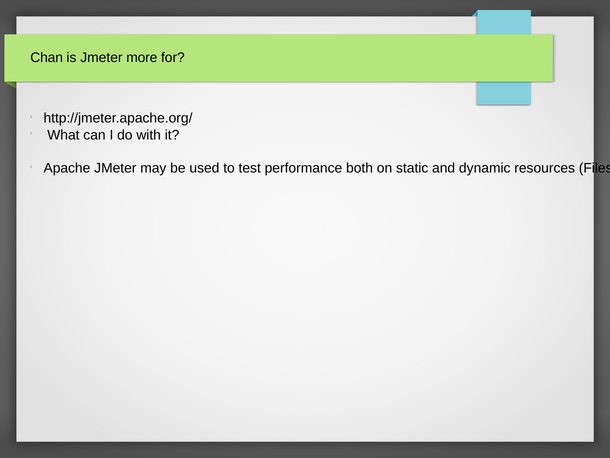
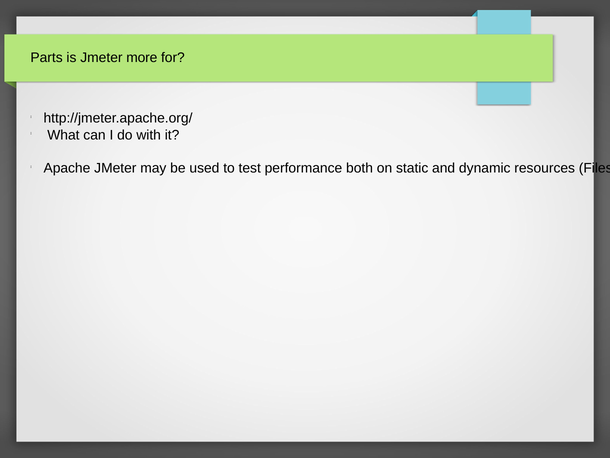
Chan: Chan -> Parts
